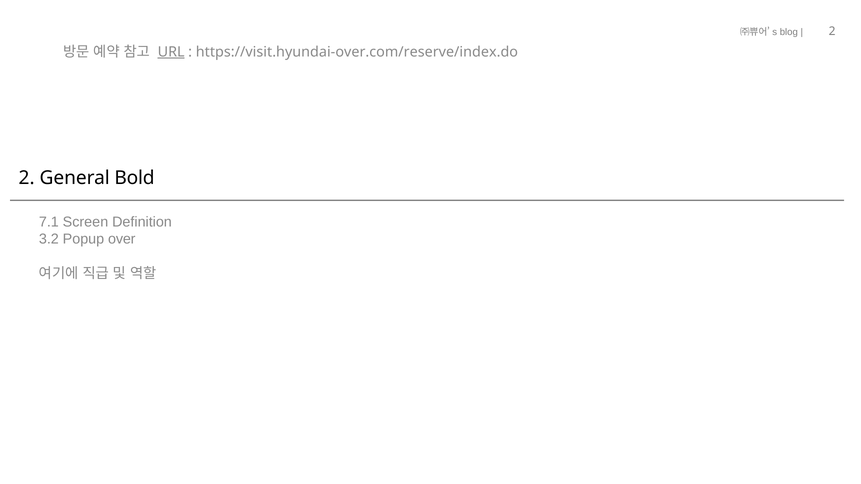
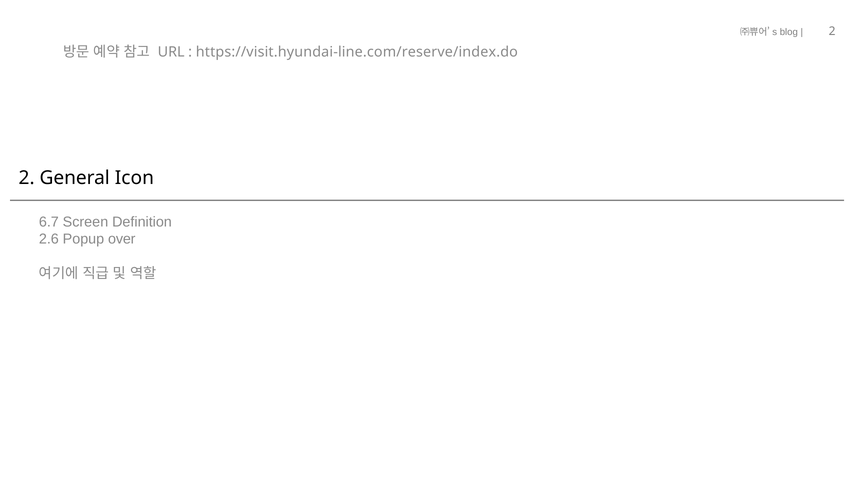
URL underline: present -> none
https://visit.hyundai-over.com/reserve/index.do: https://visit.hyundai-over.com/reserve/index.do -> https://visit.hyundai-line.com/reserve/index.do
Bold: Bold -> Icon
7.1: 7.1 -> 6.7
3.2: 3.2 -> 2.6
